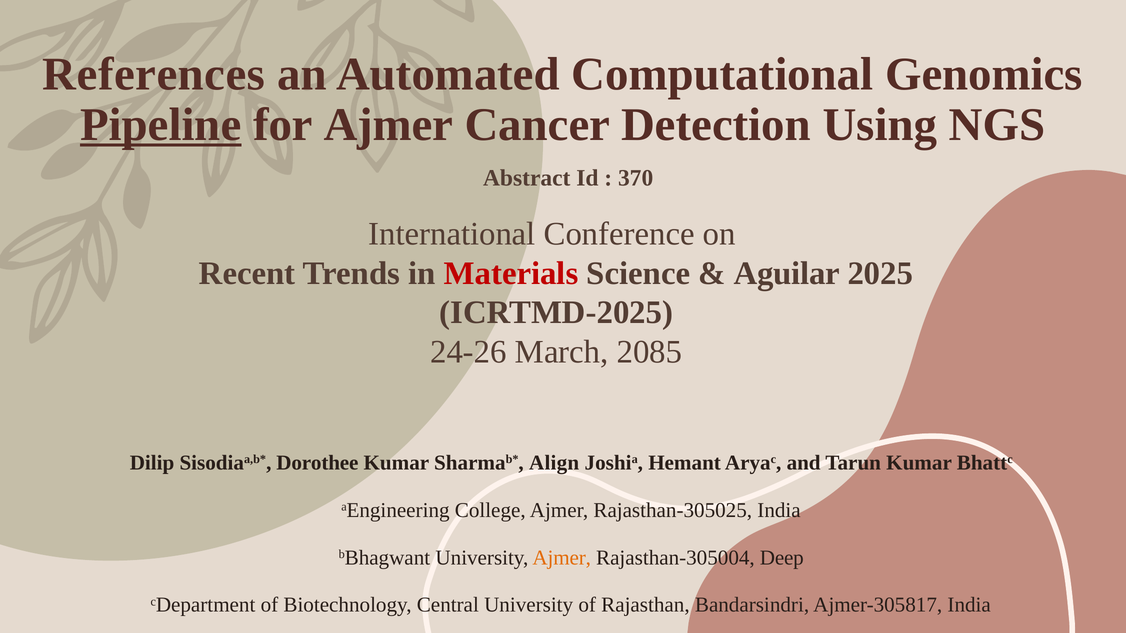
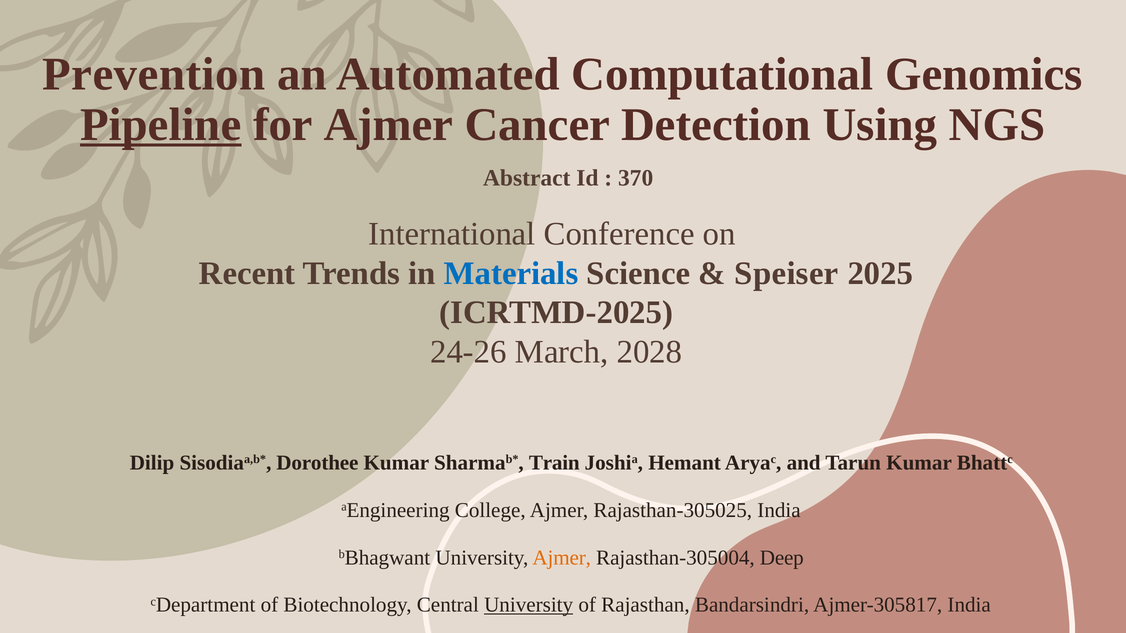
References: References -> Prevention
Materials colour: red -> blue
Aguilar: Aguilar -> Speiser
2085: 2085 -> 2028
Align: Align -> Train
University at (529, 605) underline: none -> present
